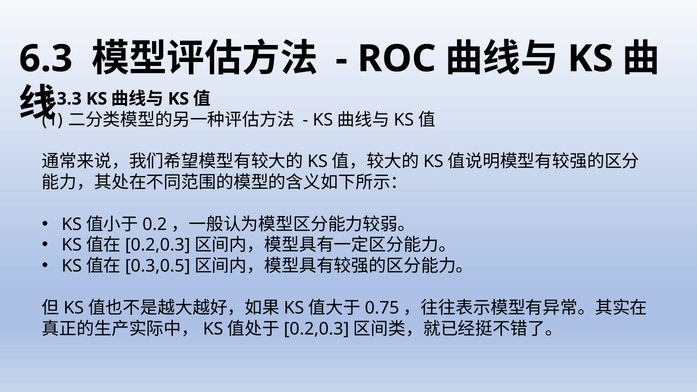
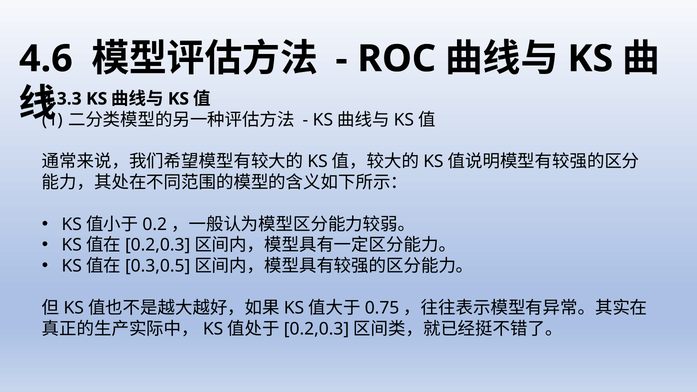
6.3: 6.3 -> 4.6
